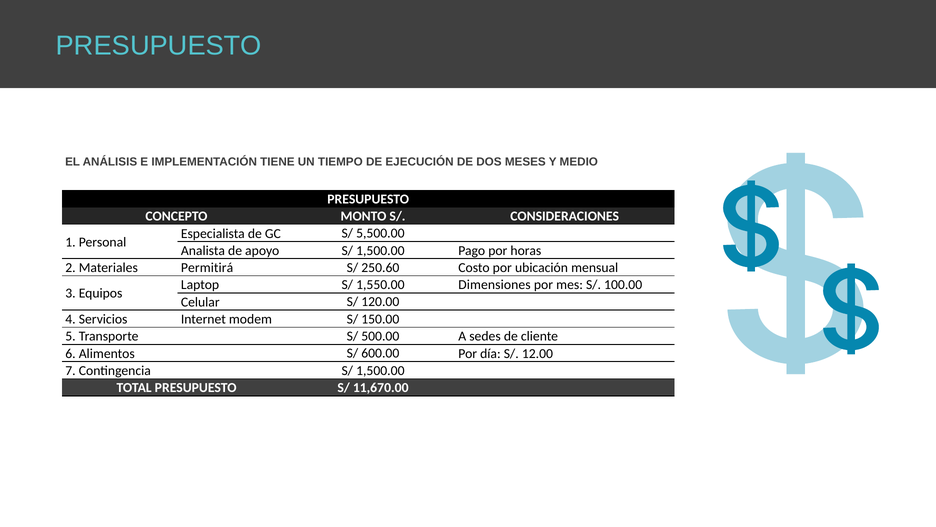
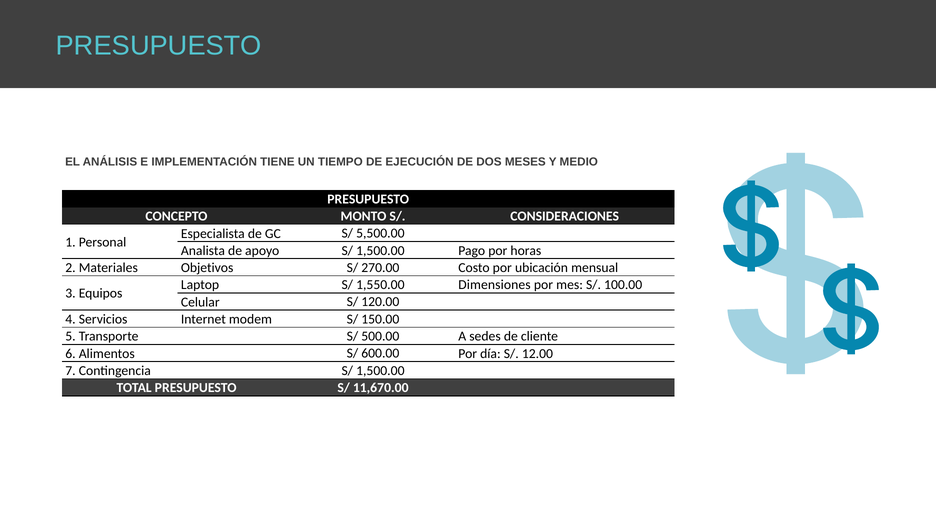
Permitirá: Permitirá -> Objetivos
250.60: 250.60 -> 270.00
